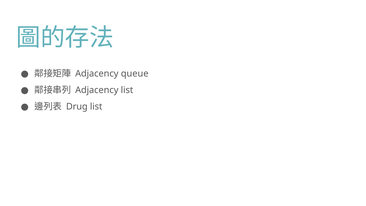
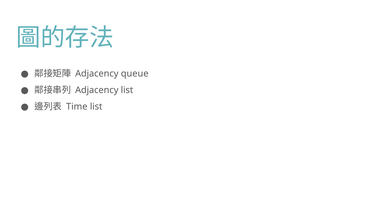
Drug: Drug -> Time
